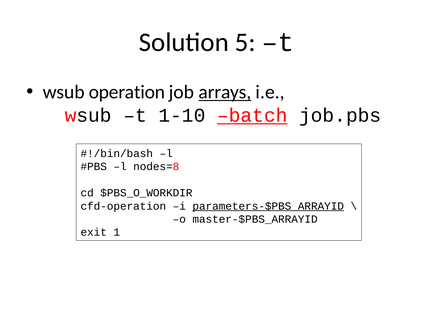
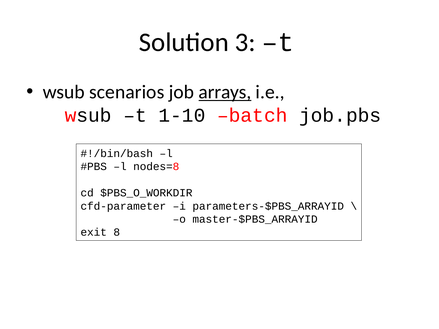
5: 5 -> 3
operation: operation -> scenarios
batch underline: present -> none
cfd-operation: cfd-operation -> cfd-parameter
parameters-$PBS_ARRAYID underline: present -> none
1: 1 -> 8
